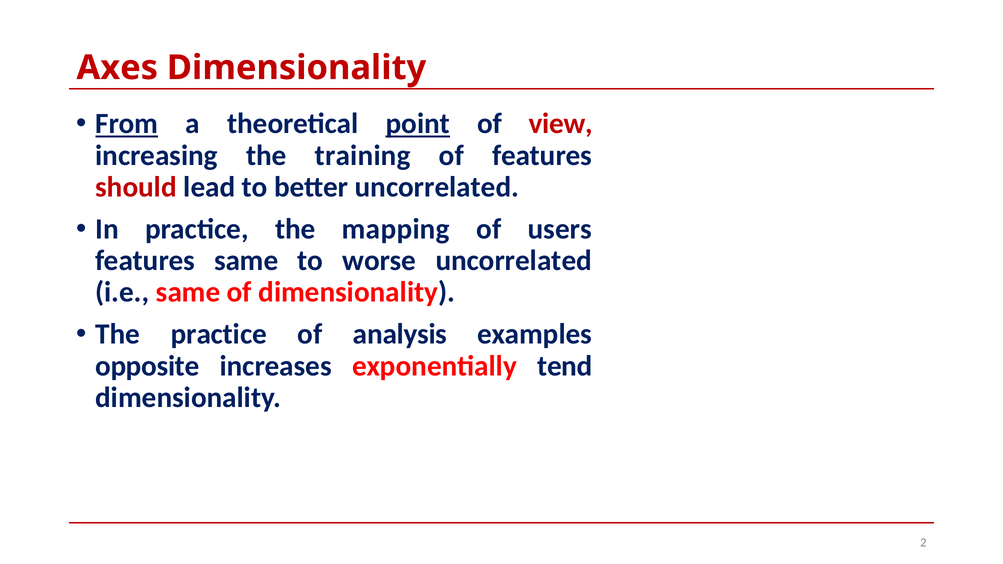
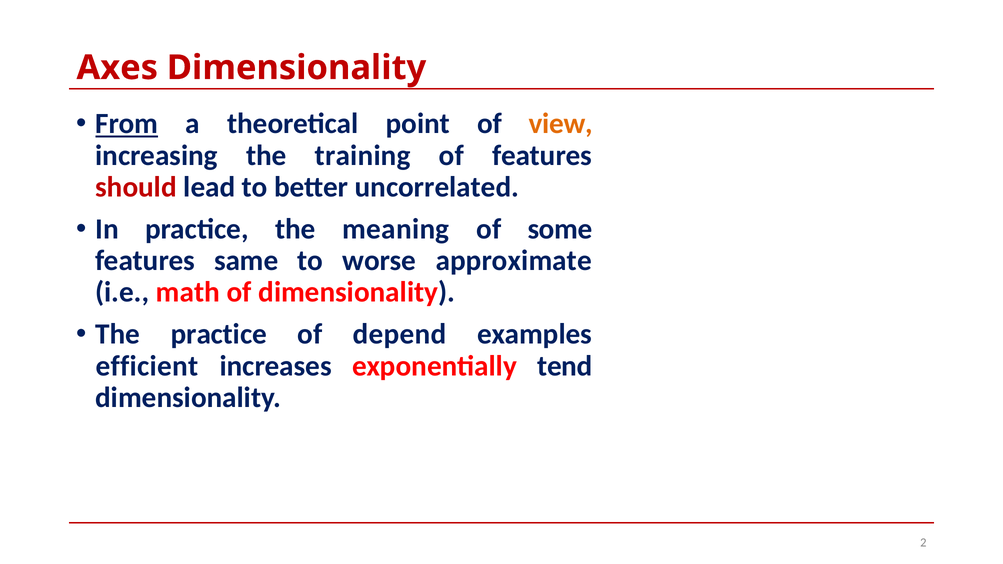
point underline: present -> none
view colour: red -> orange
mapping: mapping -> meaning
users: users -> some
worse uncorrelated: uncorrelated -> approximate
i.e same: same -> math
analysis: analysis -> depend
opposite: opposite -> efficient
